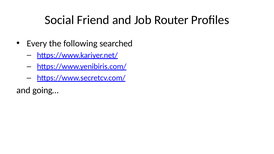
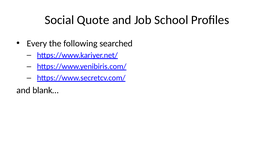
Friend: Friend -> Quote
Router: Router -> School
going…: going… -> blank…
